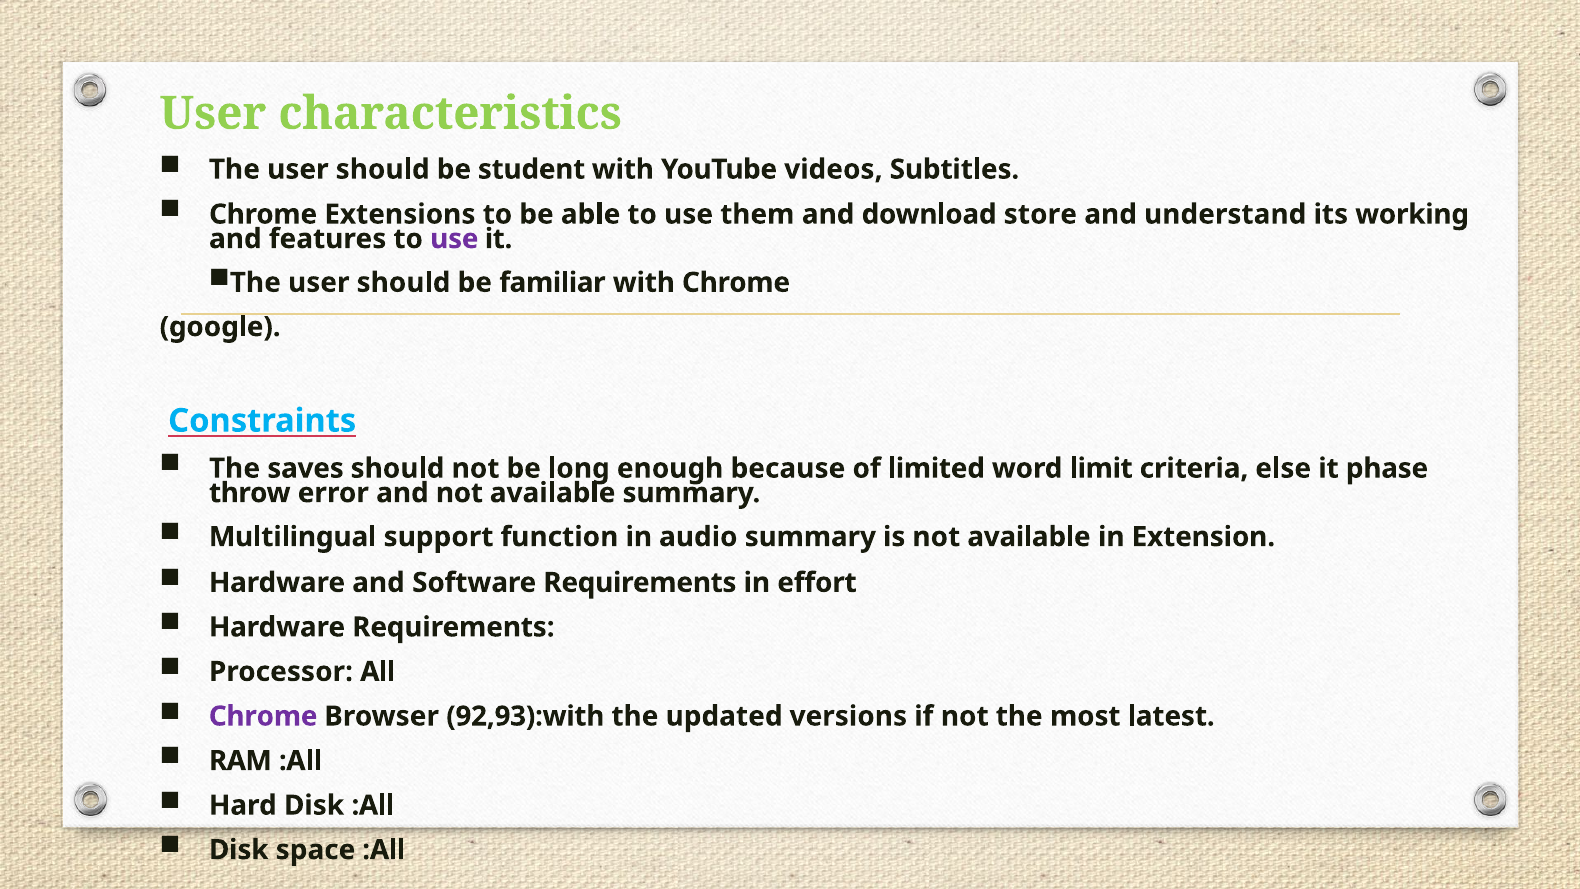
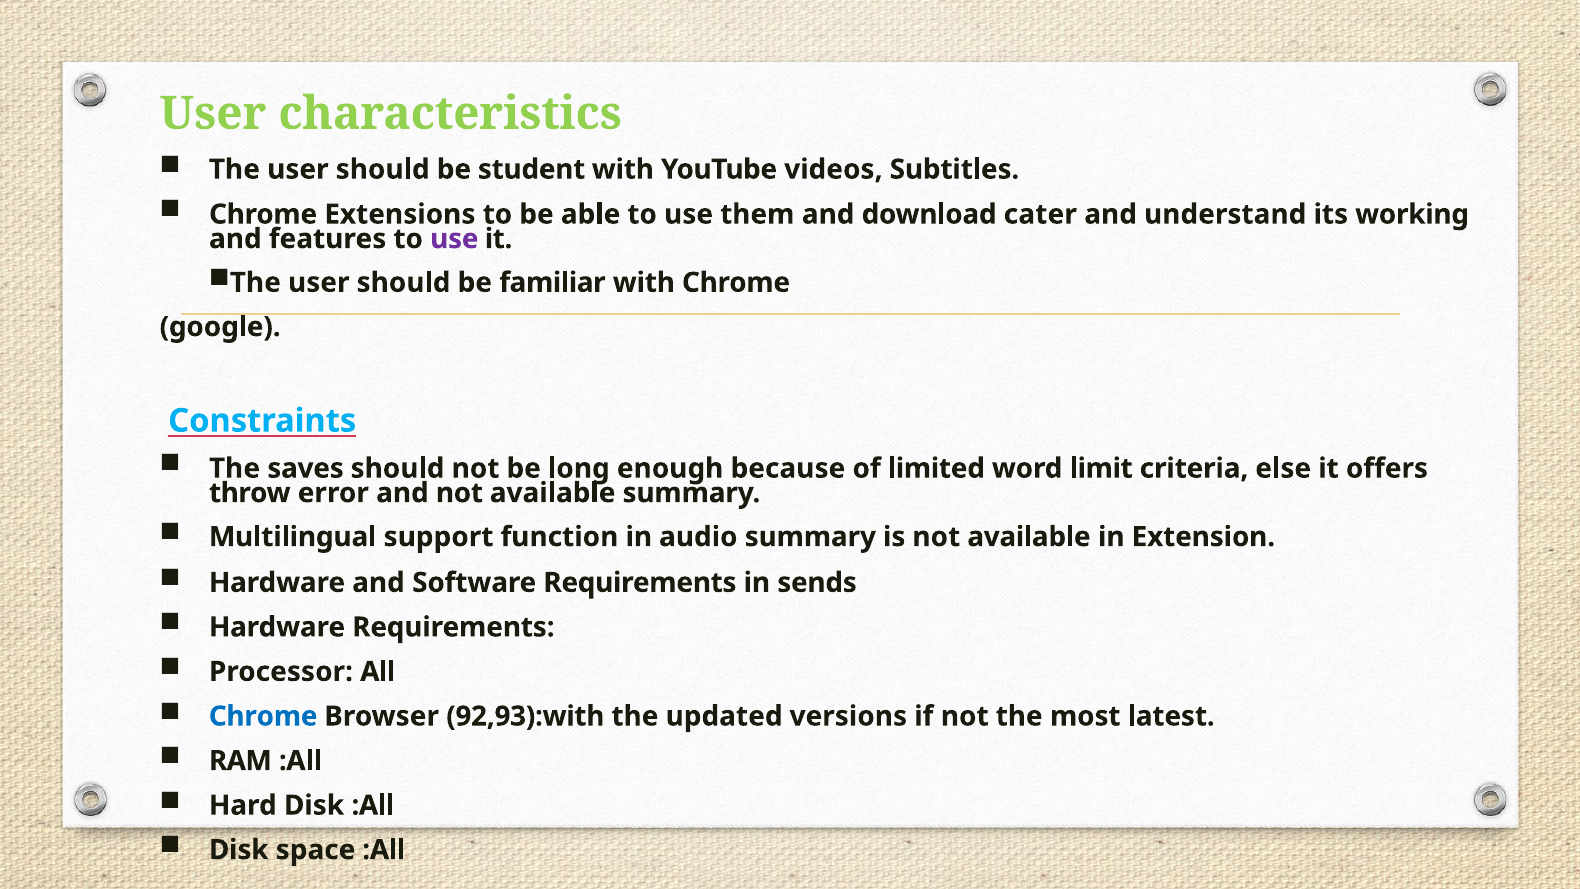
store: store -> cater
phase: phase -> offers
effort: effort -> sends
Chrome at (263, 716) colour: purple -> blue
